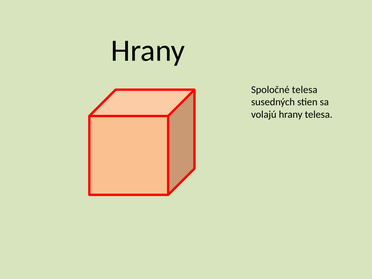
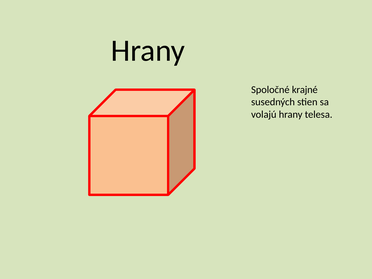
Spoločné telesa: telesa -> krajné
